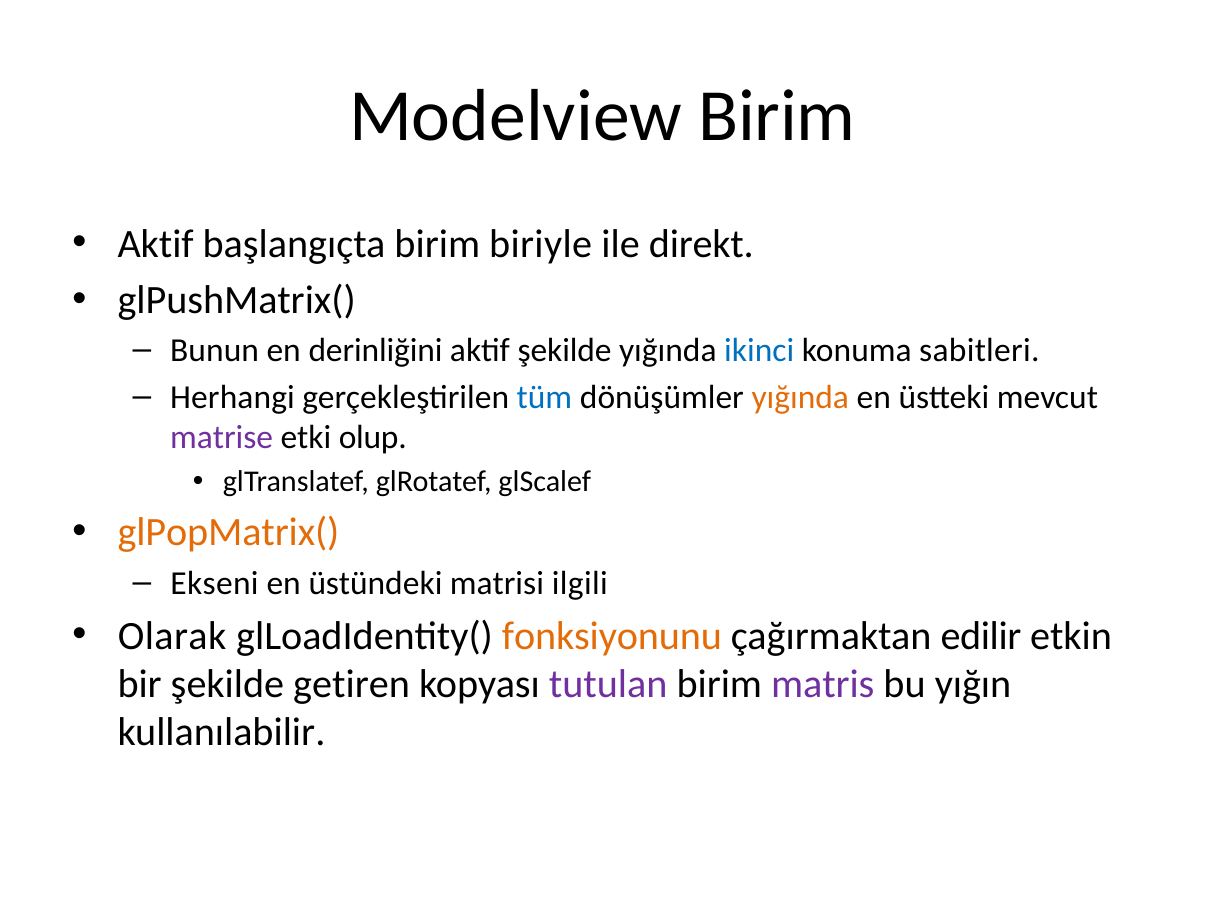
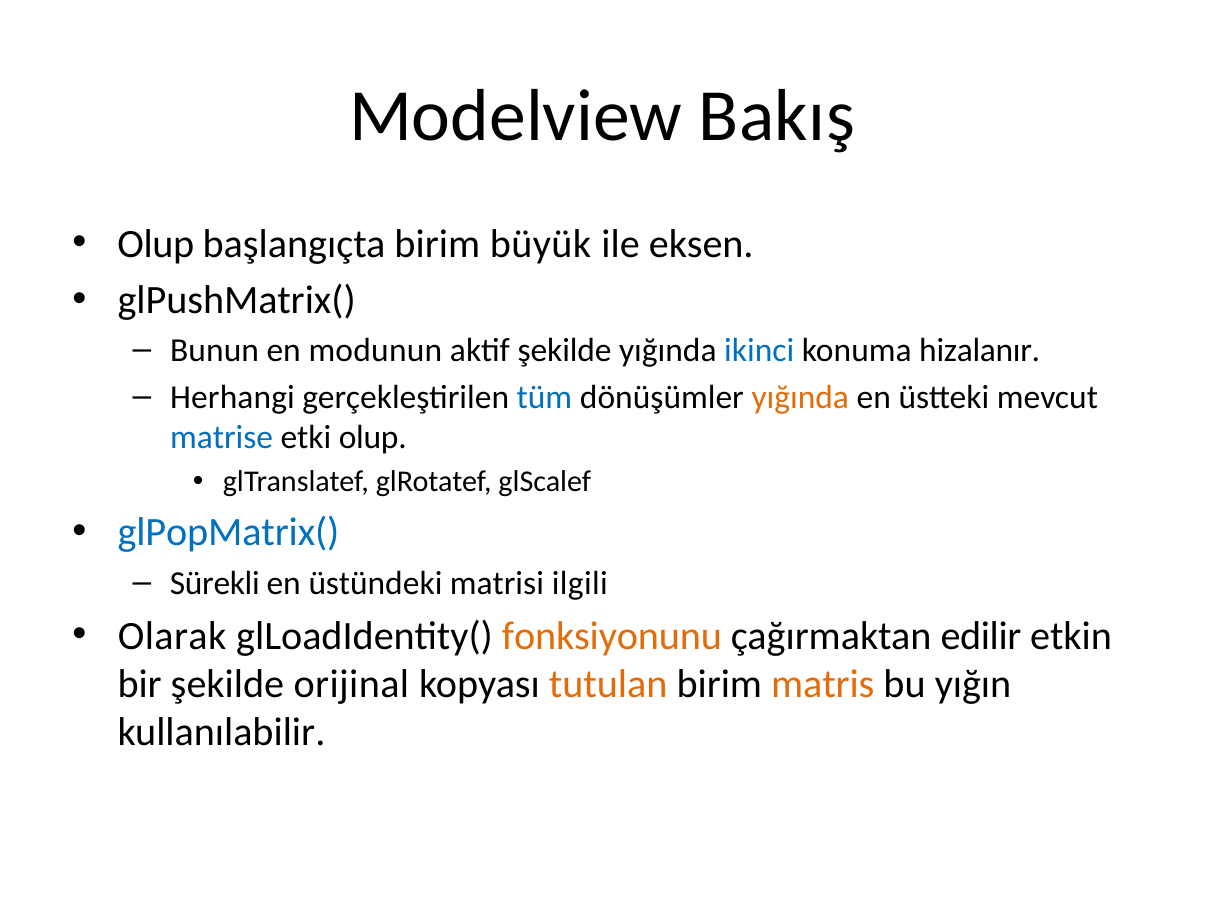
Modelview Birim: Birim -> Bakış
Aktif at (156, 244): Aktif -> Olup
biriyle: biriyle -> büyük
direkt: direkt -> eksen
derinliğini: derinliğini -> modunun
sabitleri: sabitleri -> hizalanır
matrise colour: purple -> blue
glPopMatrix( colour: orange -> blue
Ekseni: Ekseni -> Sürekli
getiren: getiren -> orijinal
tutulan colour: purple -> orange
matris colour: purple -> orange
